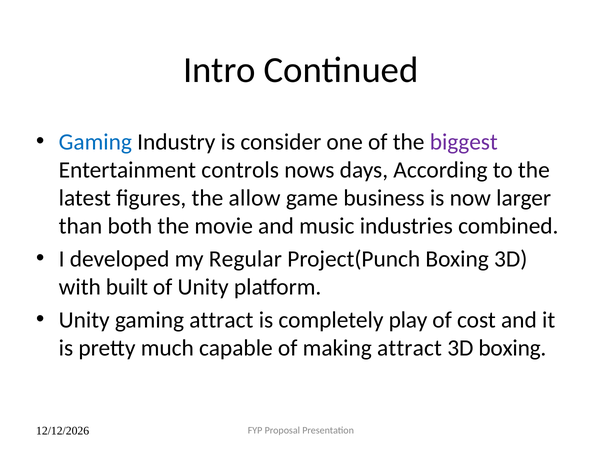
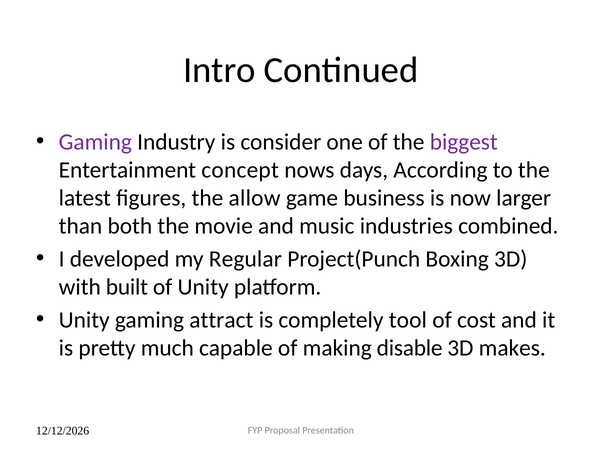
Gaming at (95, 142) colour: blue -> purple
controls: controls -> concept
play: play -> tool
making attract: attract -> disable
3D boxing: boxing -> makes
